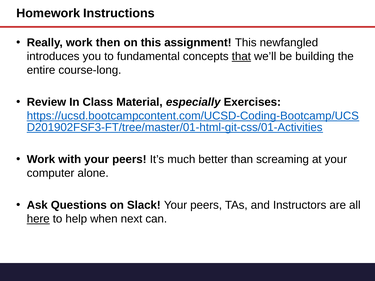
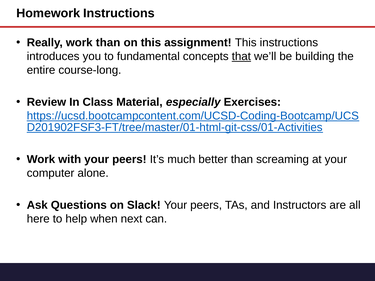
work then: then -> than
This newfangled: newfangled -> instructions
here underline: present -> none
